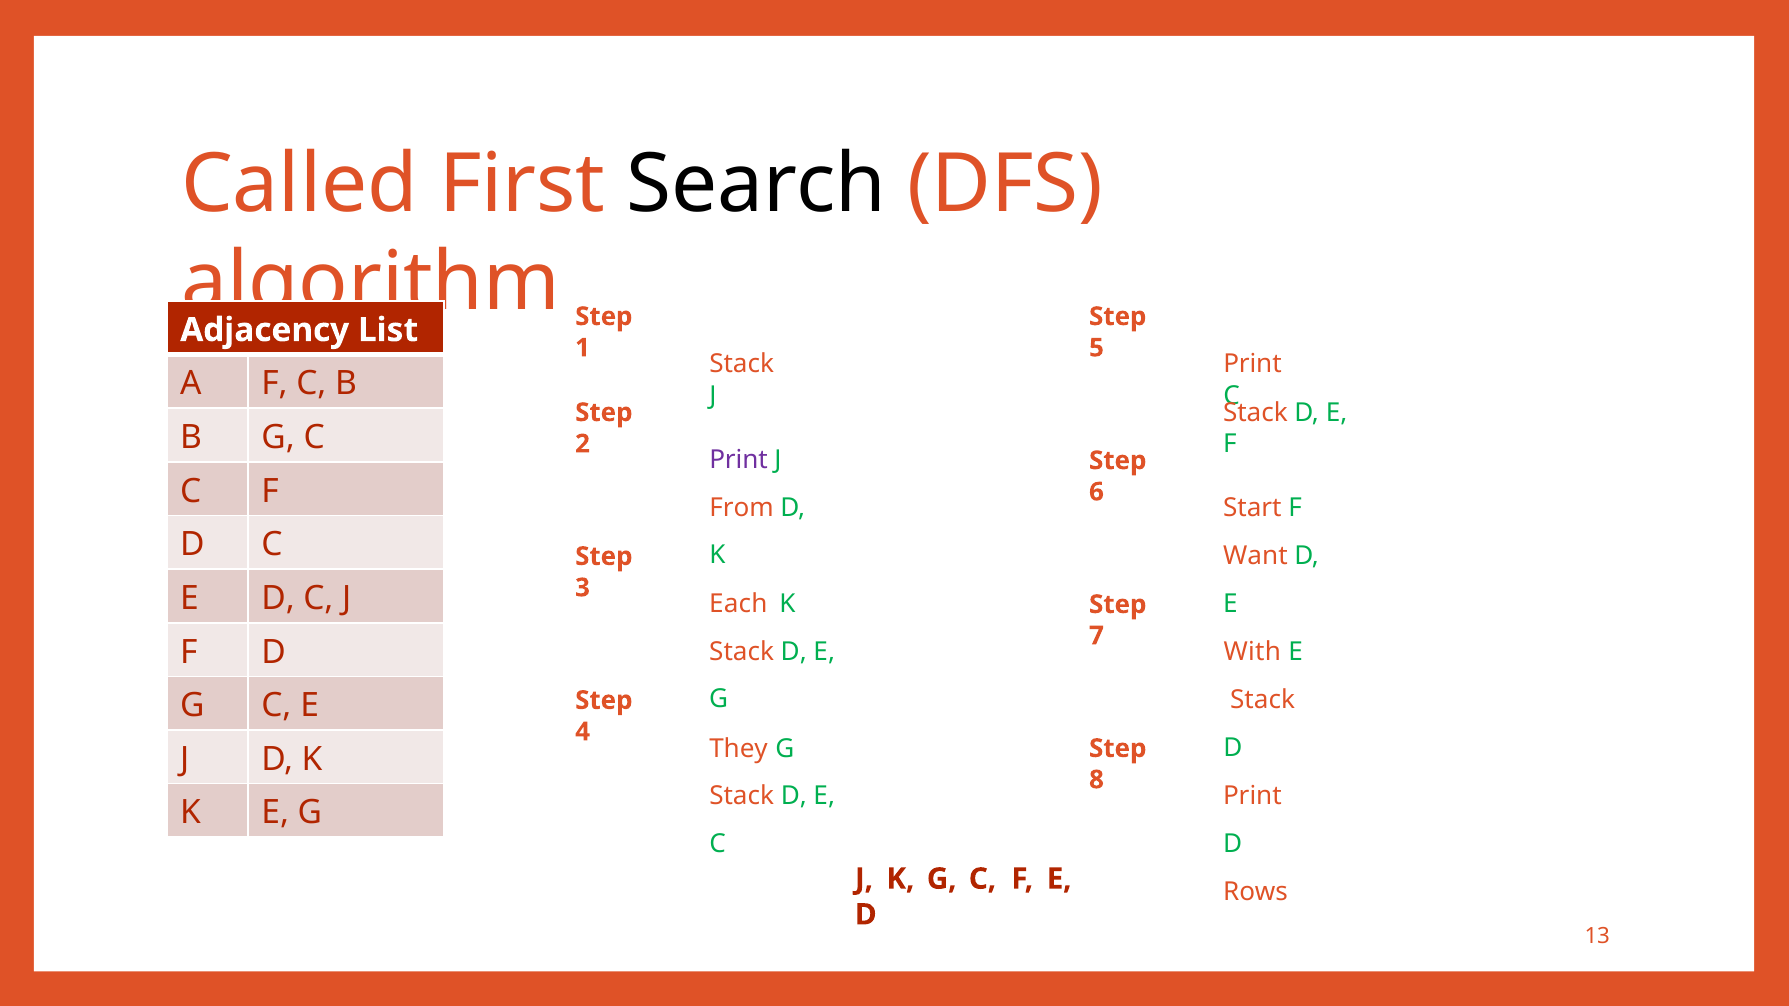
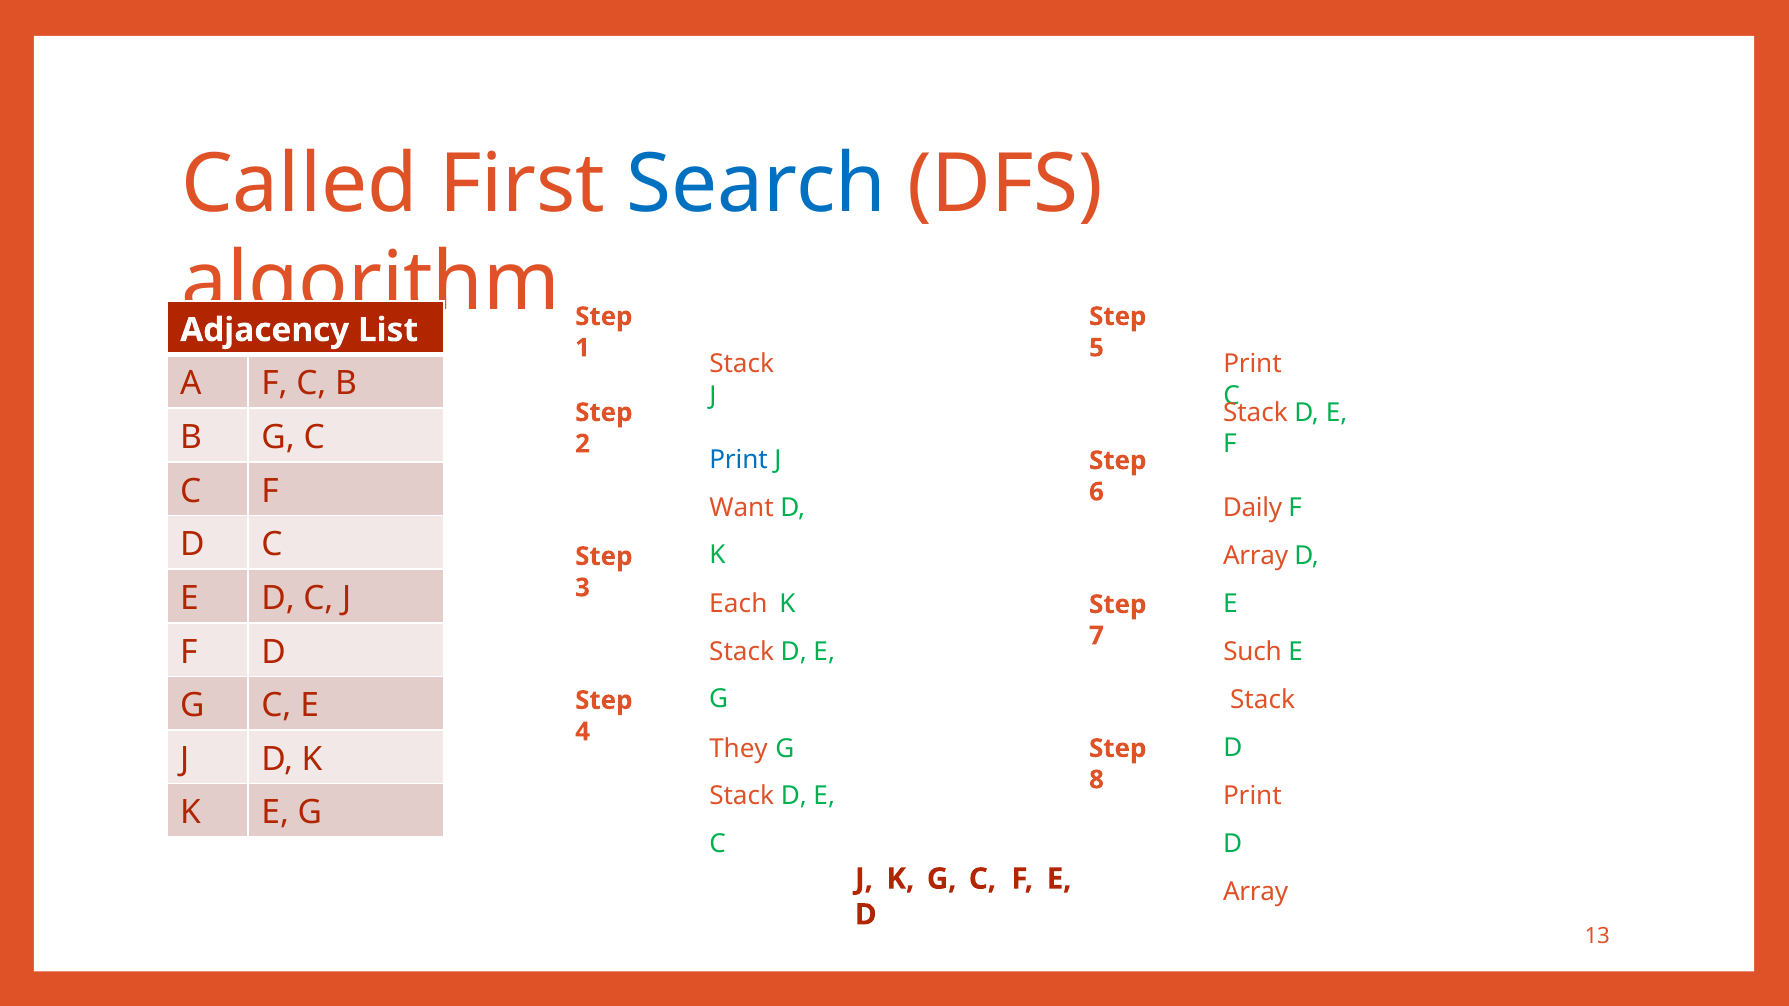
Search colour: black -> blue
Print at (739, 460) colour: purple -> blue
From: From -> Want
Start: Start -> Daily
Want at (1255, 556): Want -> Array
With: With -> Such
Rows at (1256, 892): Rows -> Array
